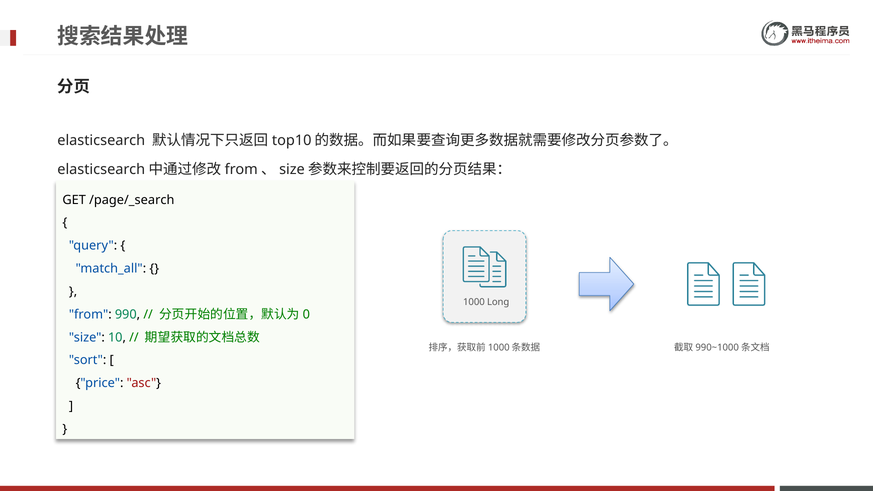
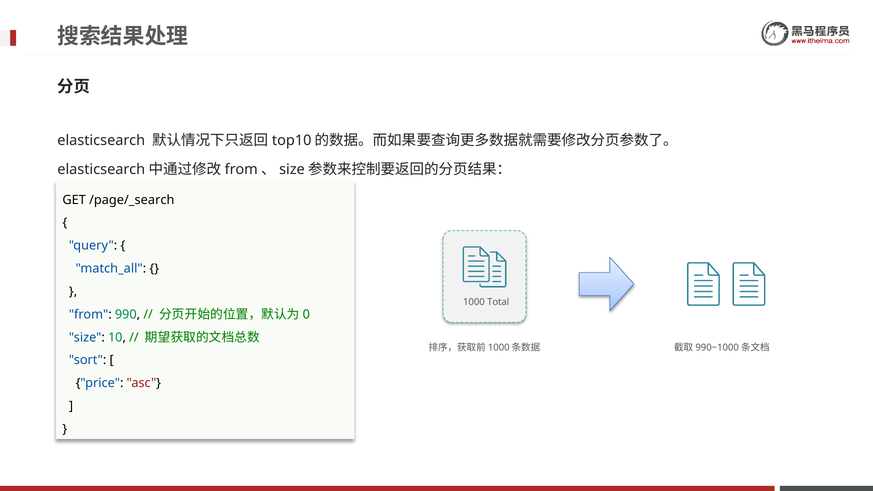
Long: Long -> Total
